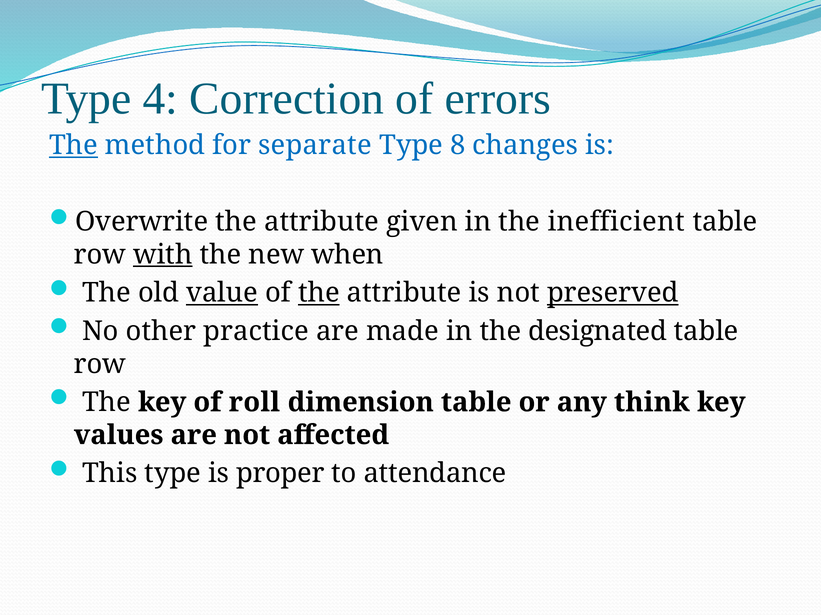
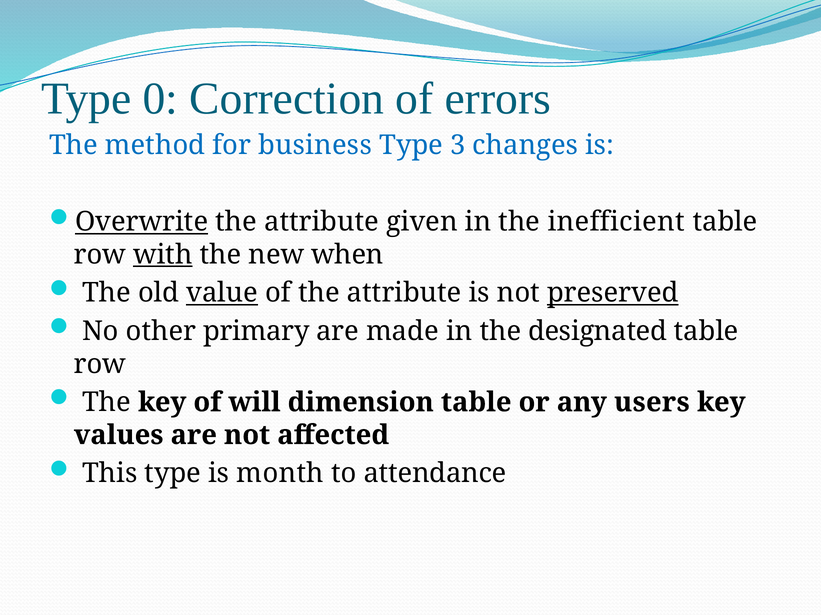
4: 4 -> 0
The at (74, 146) underline: present -> none
separate: separate -> business
8: 8 -> 3
Overwrite underline: none -> present
the at (319, 293) underline: present -> none
practice: practice -> primary
roll: roll -> will
think: think -> users
proper: proper -> month
